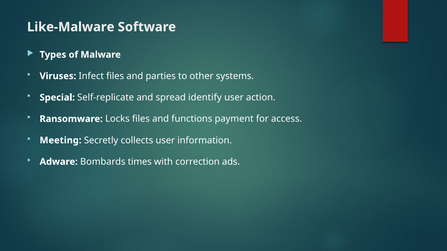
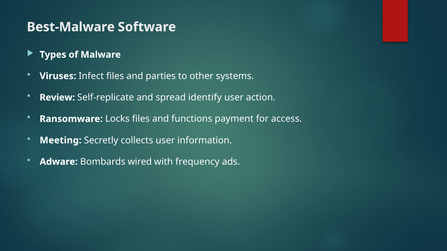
Like-Malware: Like-Malware -> Best-Malware
Special: Special -> Review
times: times -> wired
correction: correction -> frequency
